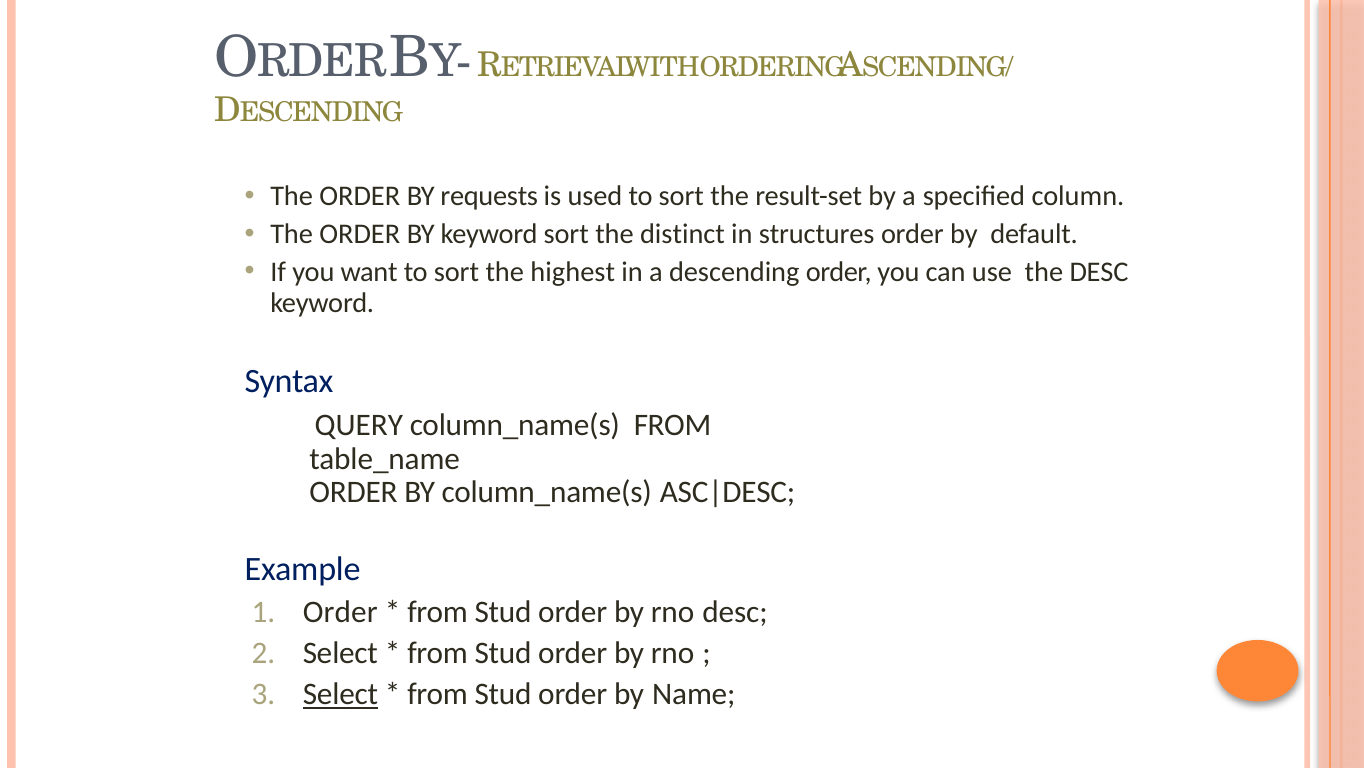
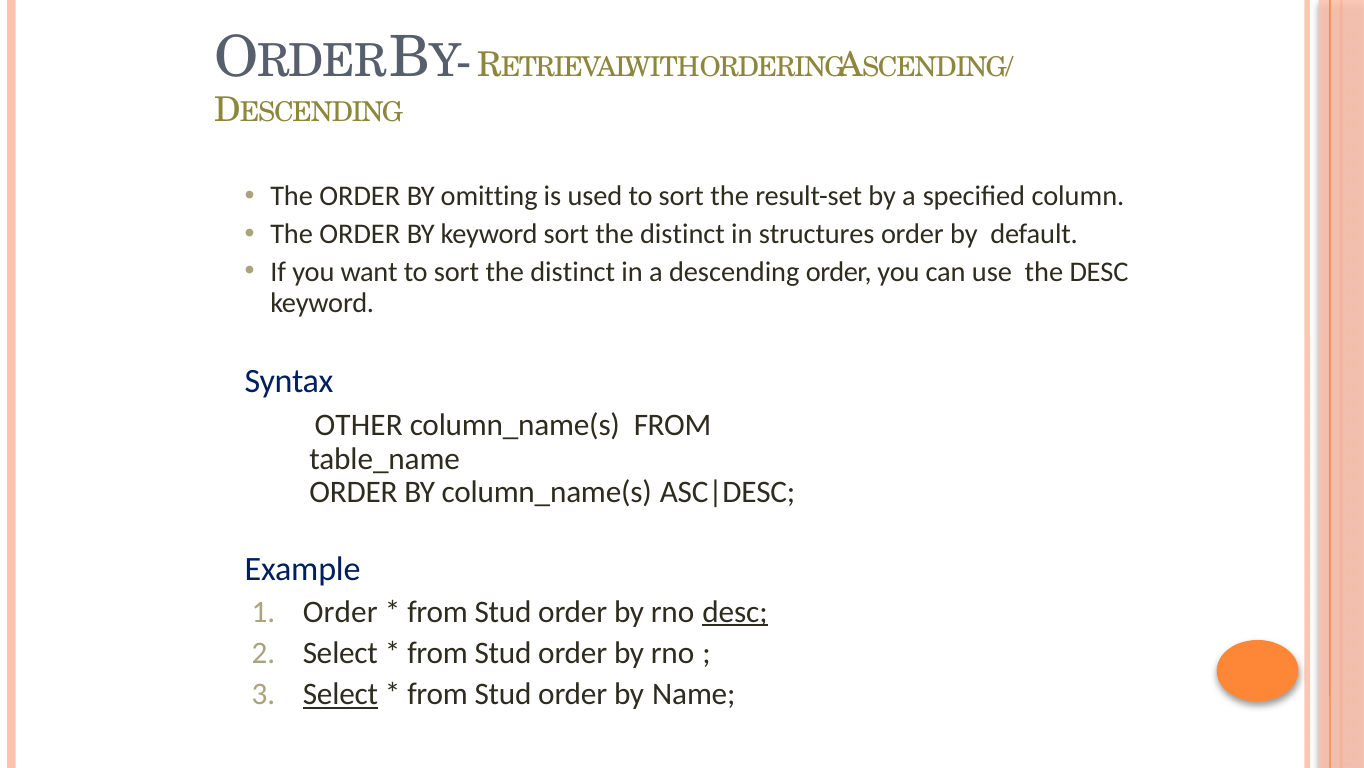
requests: requests -> omitting
to sort the highest: highest -> distinct
QUERY: QUERY -> OTHER
desc at (735, 611) underline: none -> present
